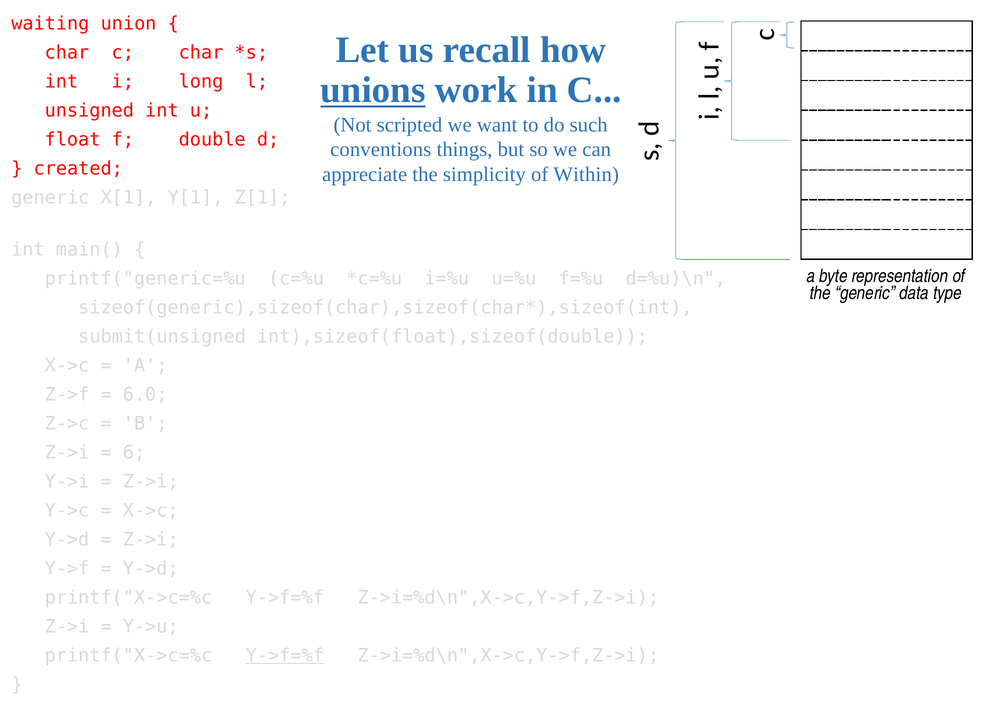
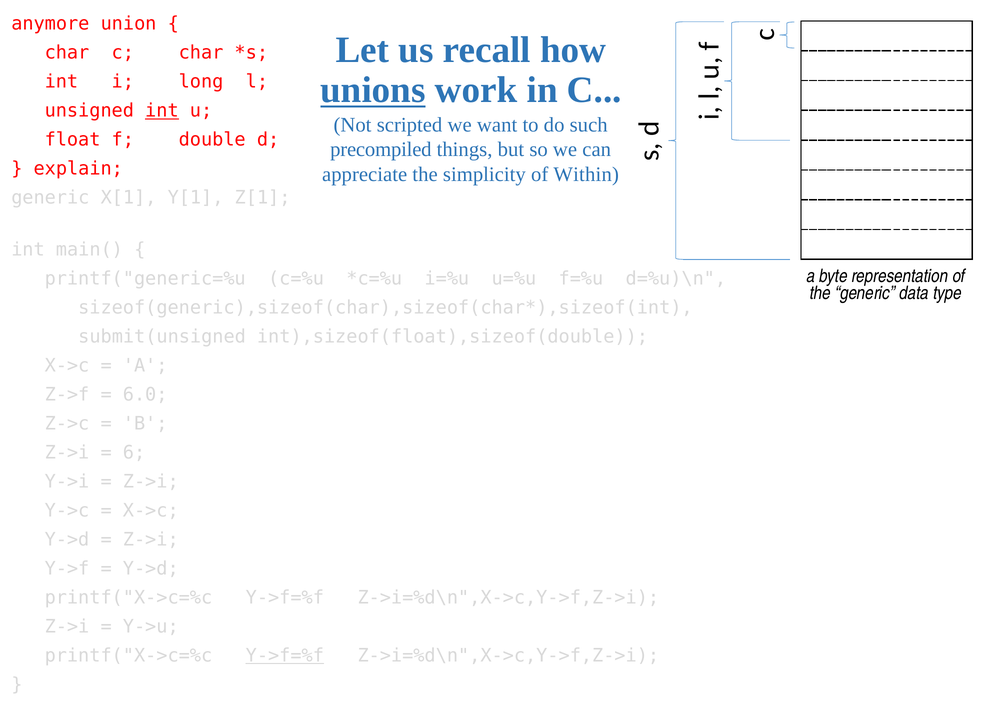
waiting: waiting -> anymore
int at (162, 111) underline: none -> present
conventions: conventions -> precompiled
created: created -> explain
